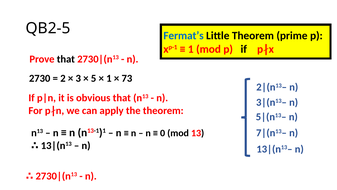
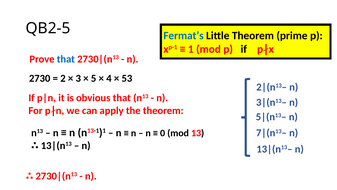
that at (66, 59) colour: black -> blue
1 at (109, 78): 1 -> 4
73: 73 -> 53
